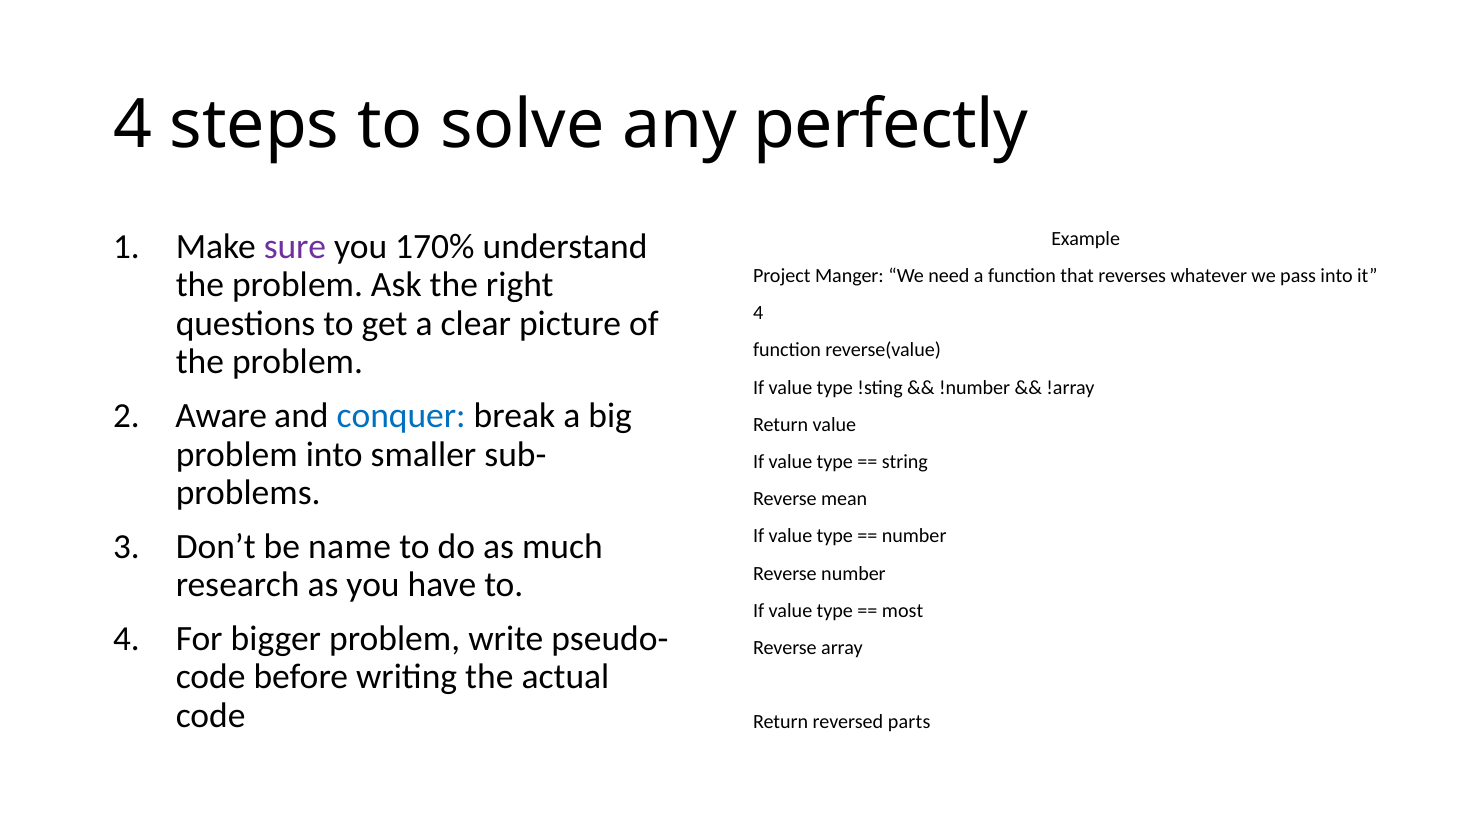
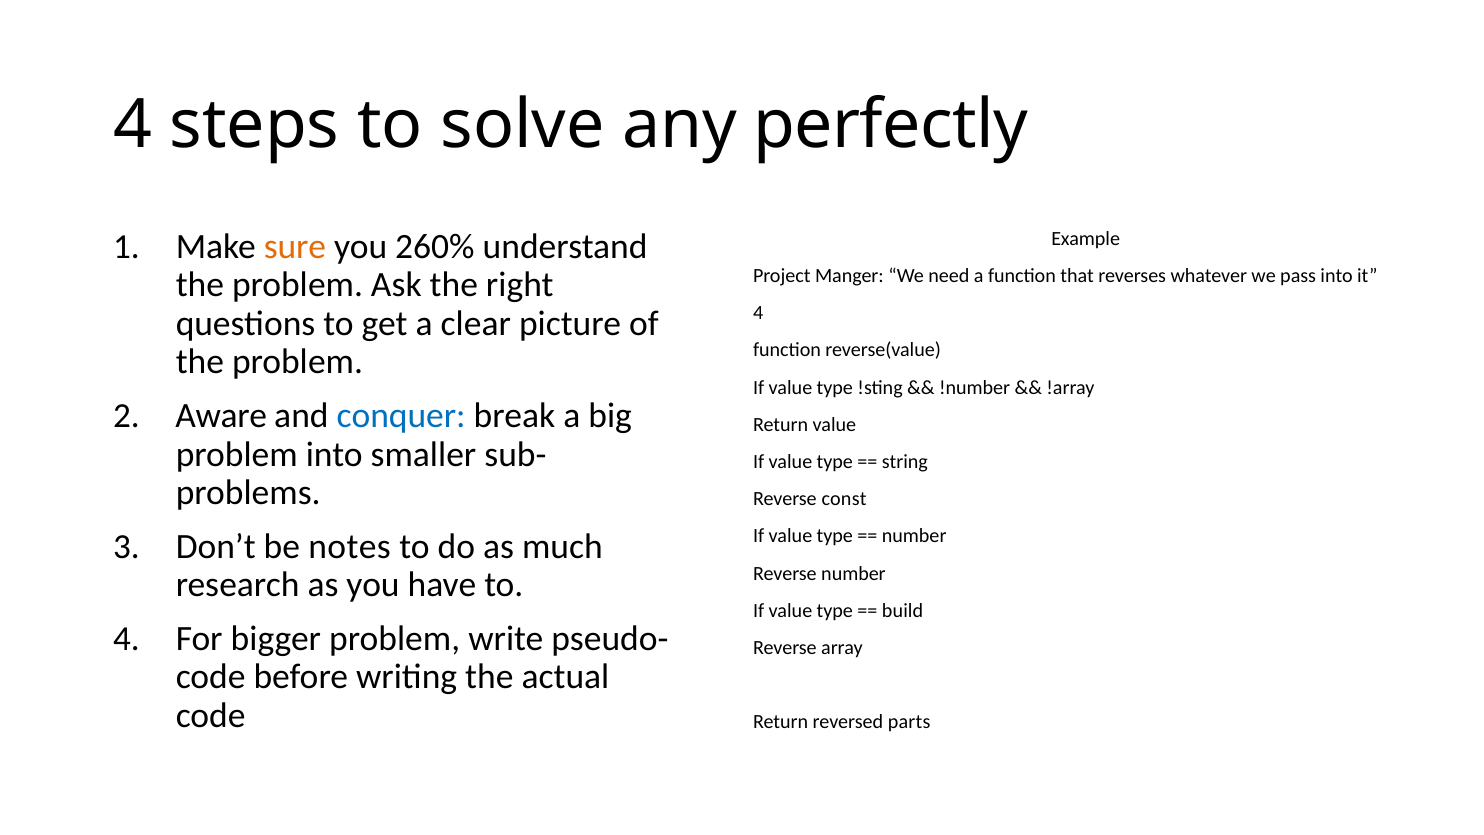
sure colour: purple -> orange
170%: 170% -> 260%
mean: mean -> const
name: name -> notes
most: most -> build
